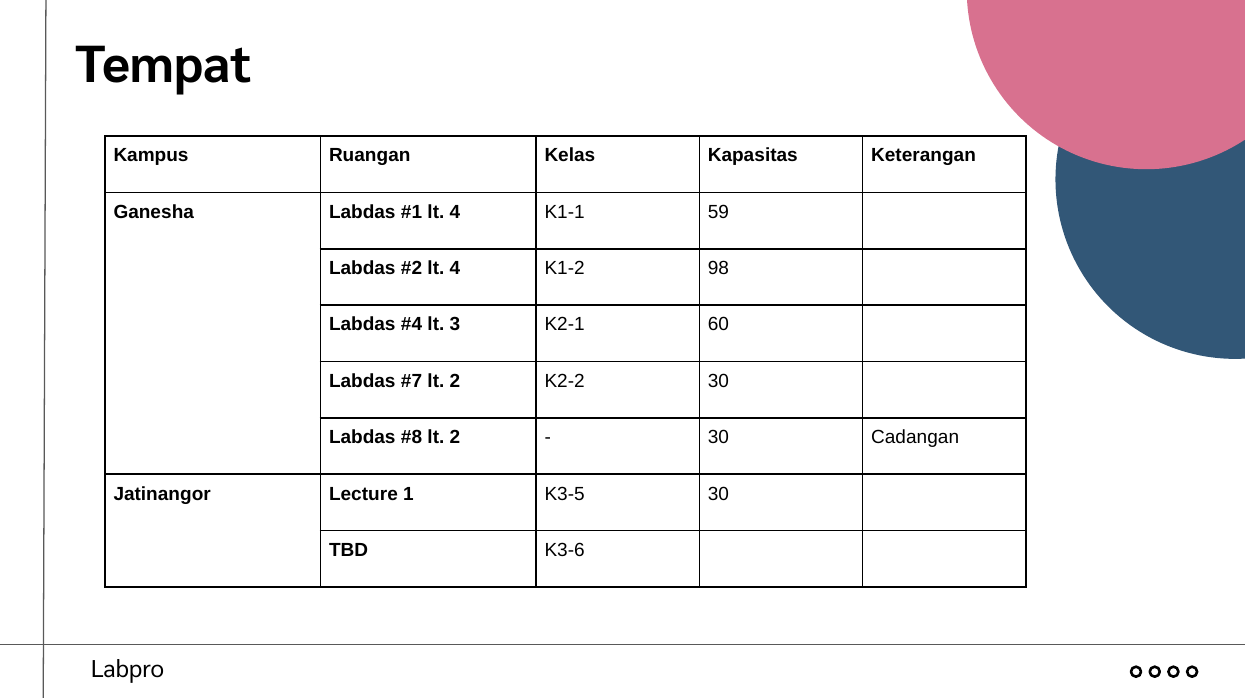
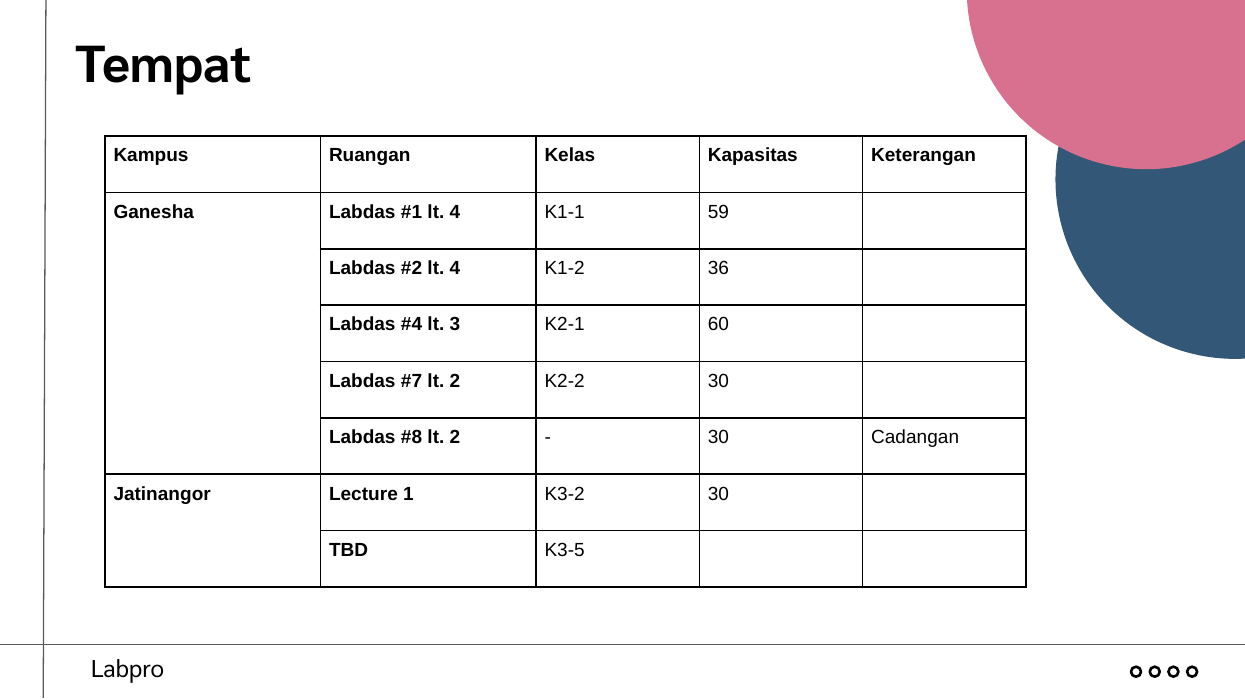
98: 98 -> 36
K3-5: K3-5 -> K3-2
K3-6: K3-6 -> K3-5
